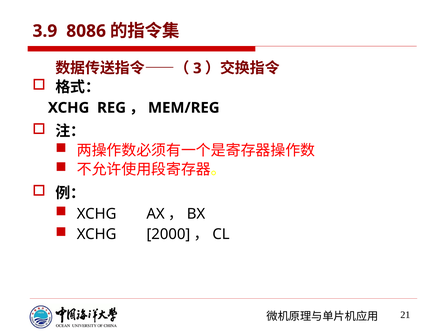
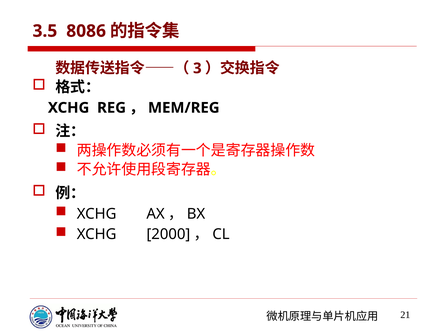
3.9: 3.9 -> 3.5
